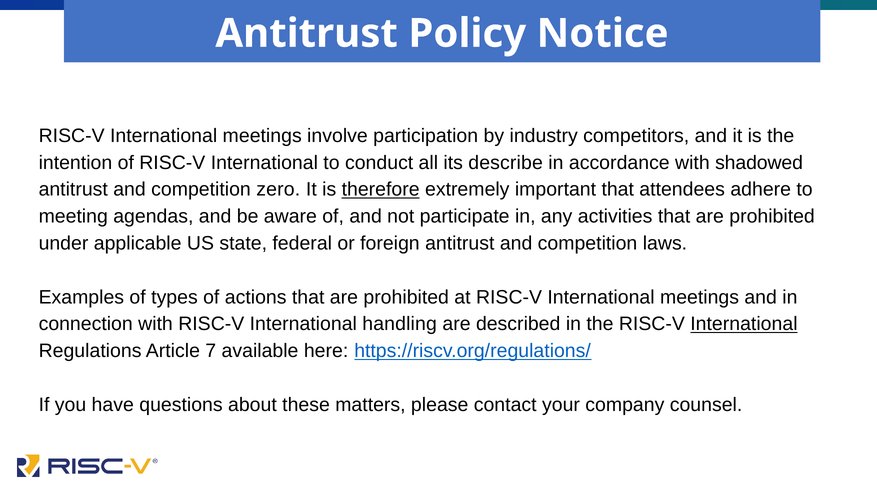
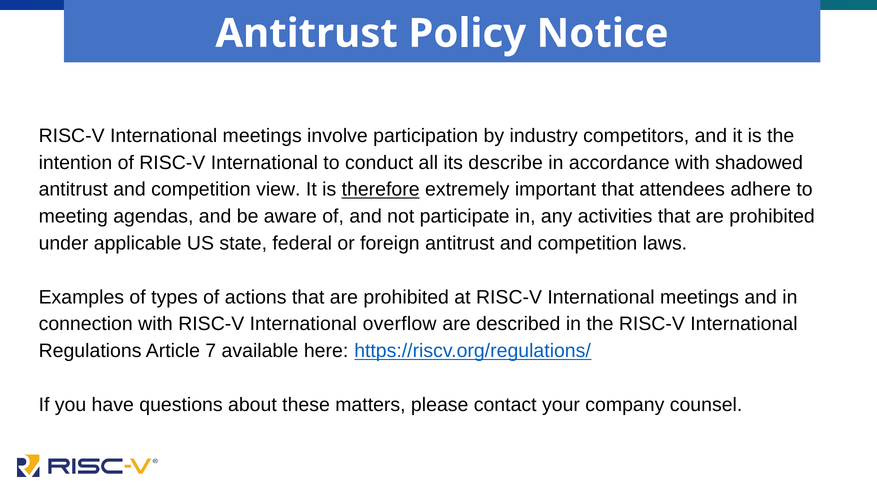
zero: zero -> view
handling: handling -> overflow
International at (744, 324) underline: present -> none
